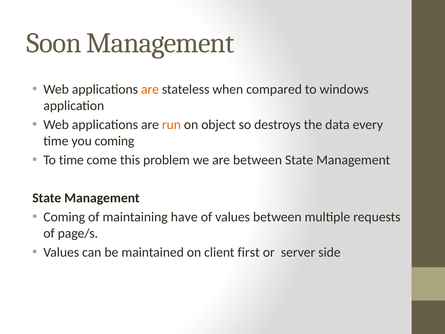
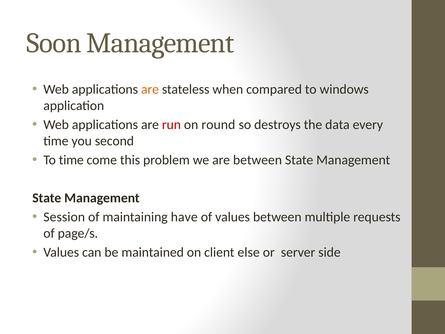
run colour: orange -> red
object: object -> round
you coming: coming -> second
Coming at (64, 217): Coming -> Session
first: first -> else
